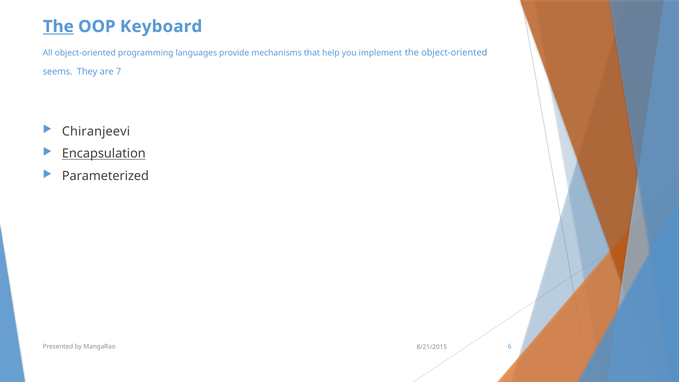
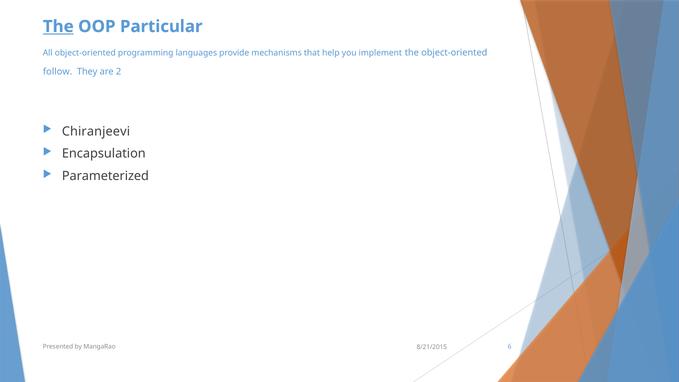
Keyboard: Keyboard -> Particular
seems: seems -> follow
7: 7 -> 2
Encapsulation underline: present -> none
